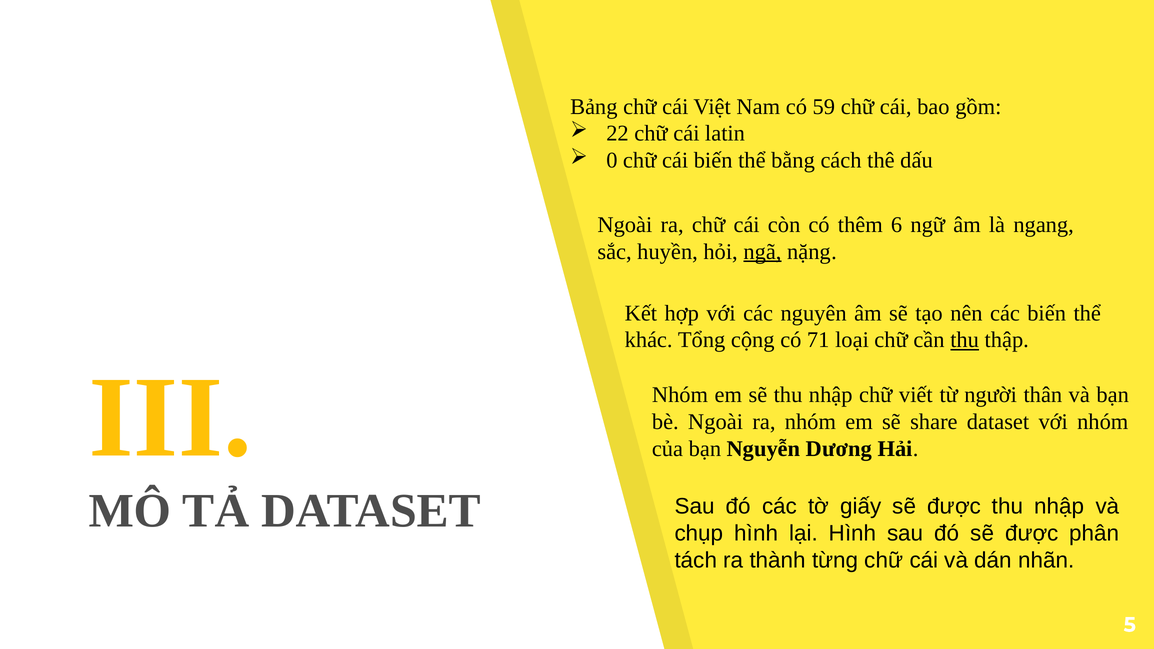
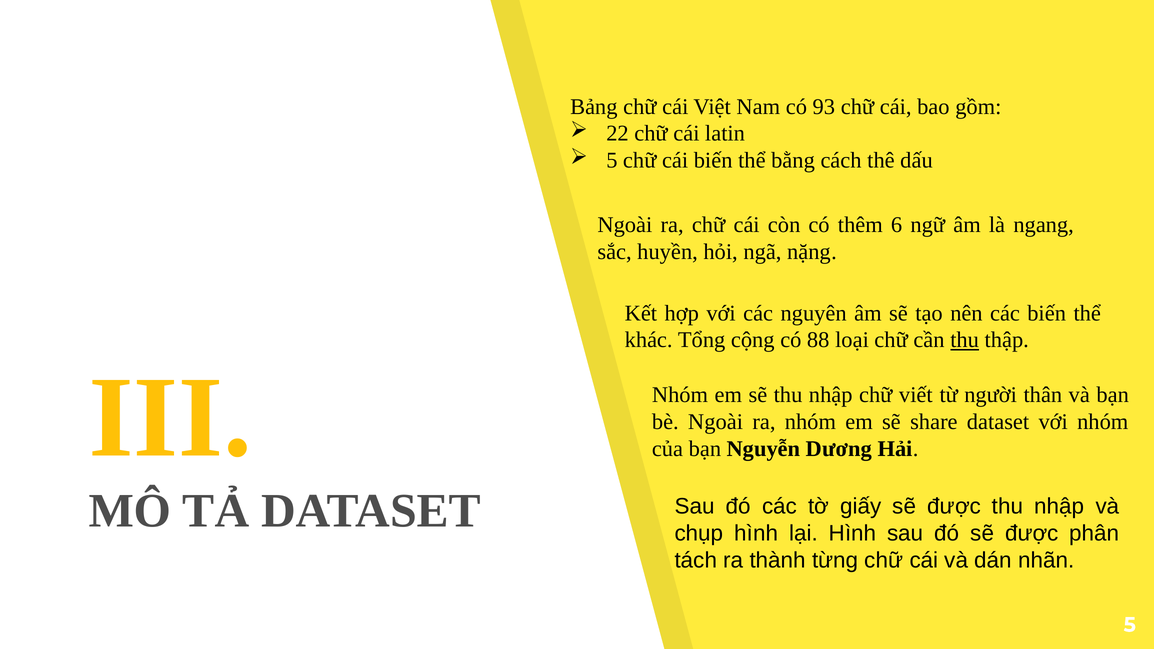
59: 59 -> 93
0 at (612, 161): 0 -> 5
ngã underline: present -> none
71: 71 -> 88
